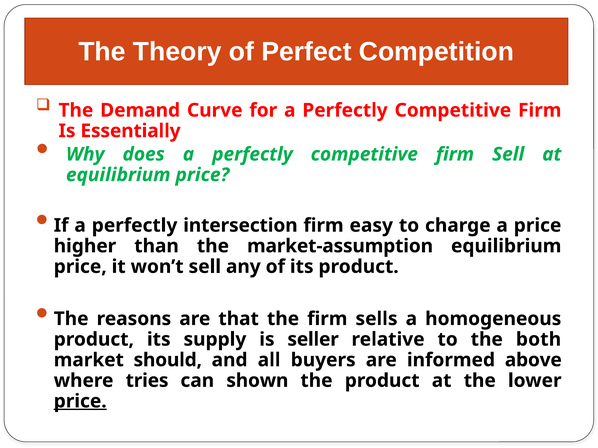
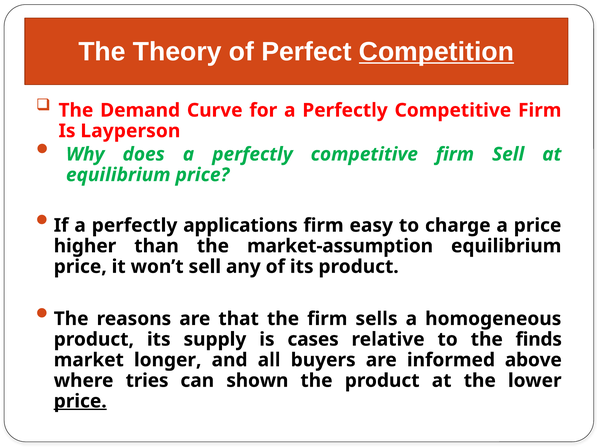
Competition underline: none -> present
Essentially: Essentially -> Layperson
intersection: intersection -> applications
seller: seller -> cases
both: both -> finds
should: should -> longer
